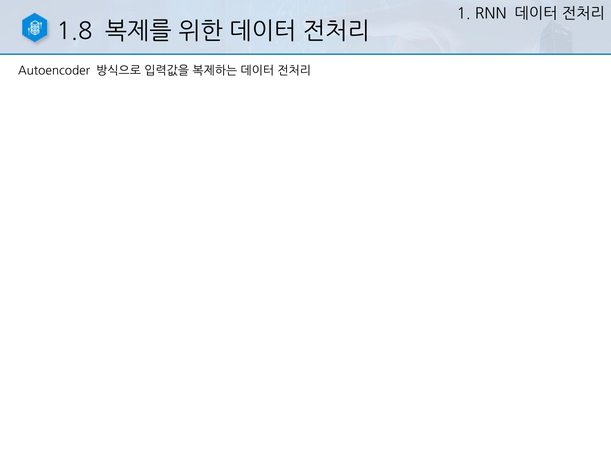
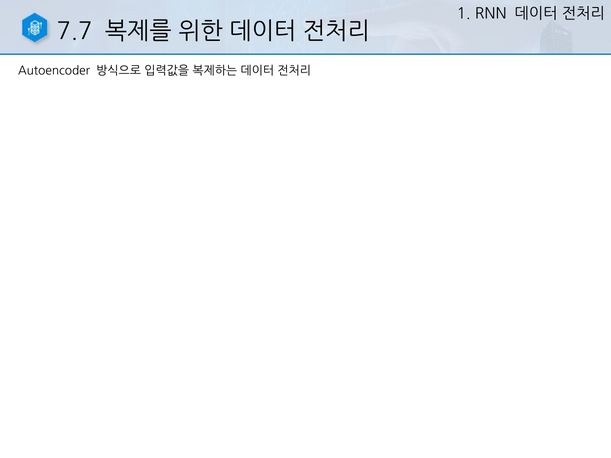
1.8: 1.8 -> 7.7
